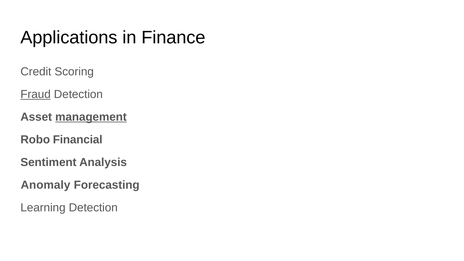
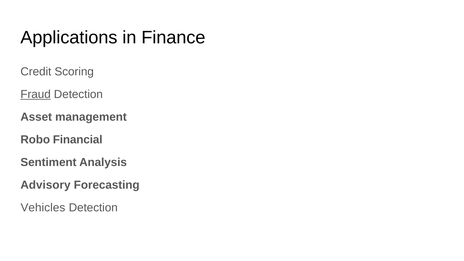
management underline: present -> none
Anomaly: Anomaly -> Advisory
Learning: Learning -> Vehicles
